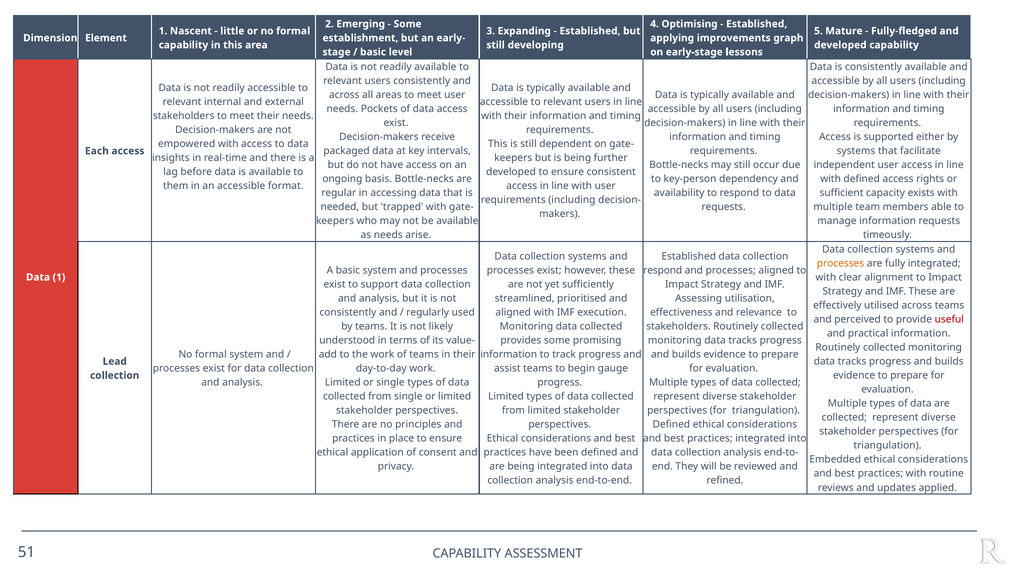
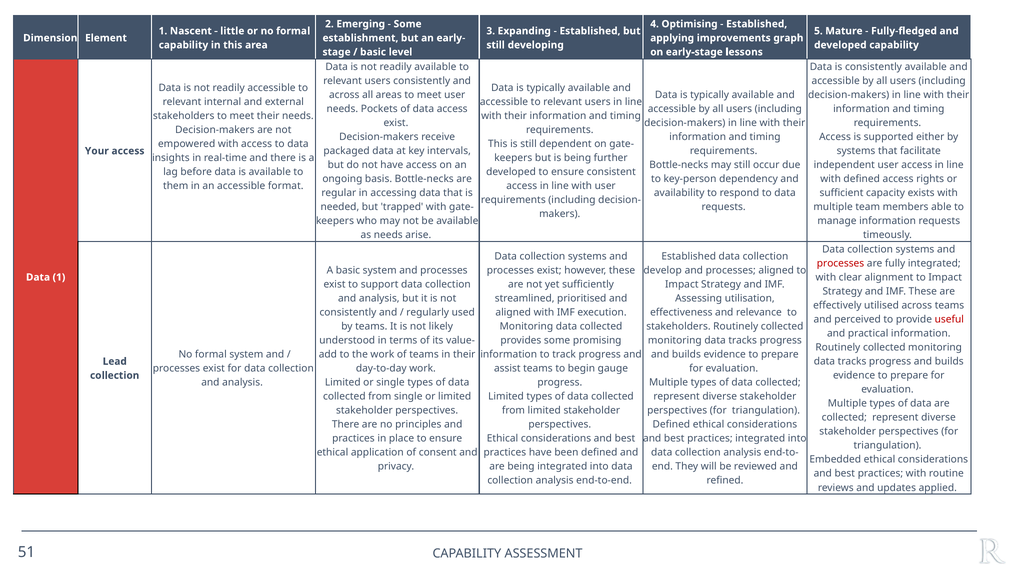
Each: Each -> Your
processes at (841, 263) colour: orange -> red
respond at (663, 270): respond -> develop
